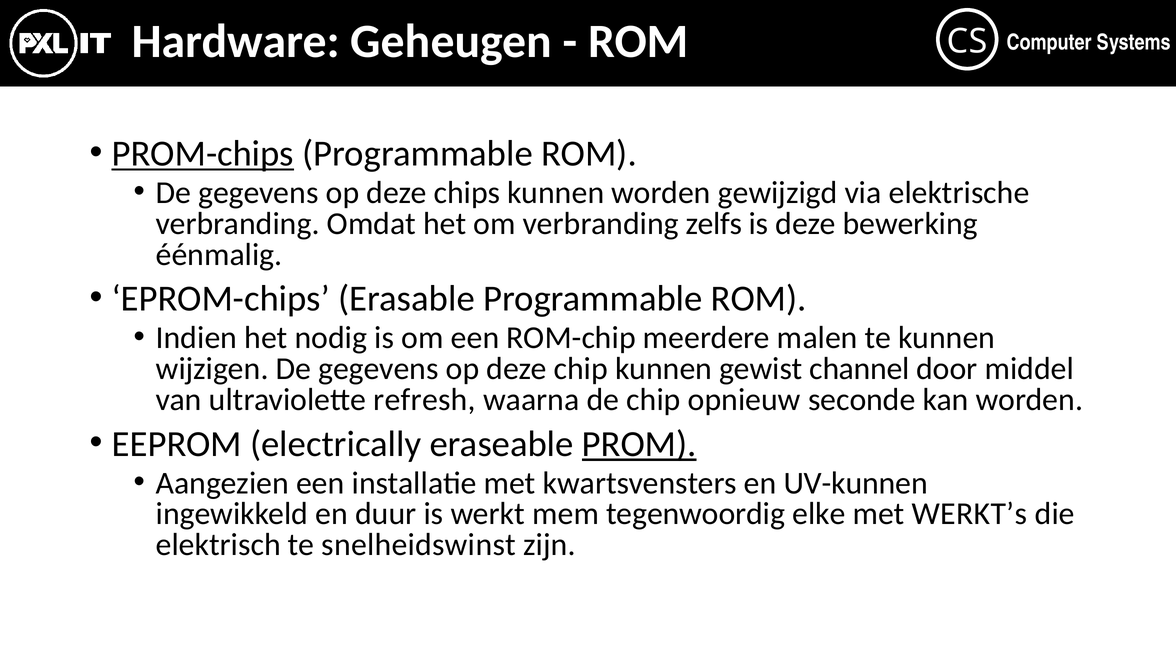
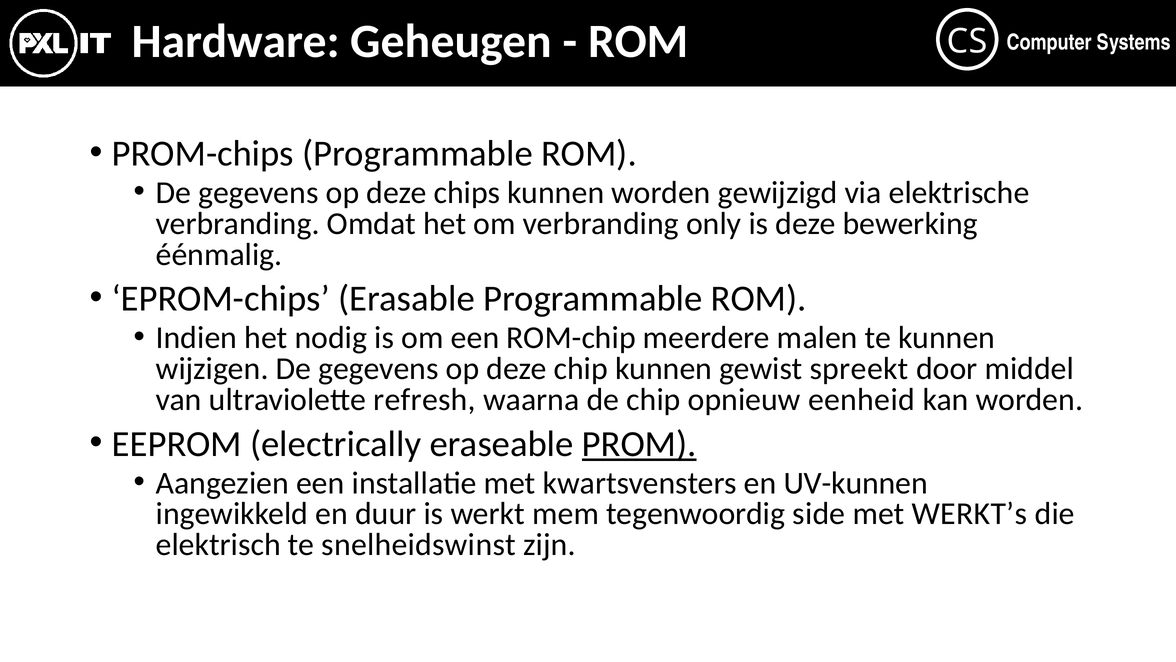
PROM-chips underline: present -> none
zelfs: zelfs -> only
channel: channel -> spreekt
seconde: seconde -> eenheid
elke: elke -> side
